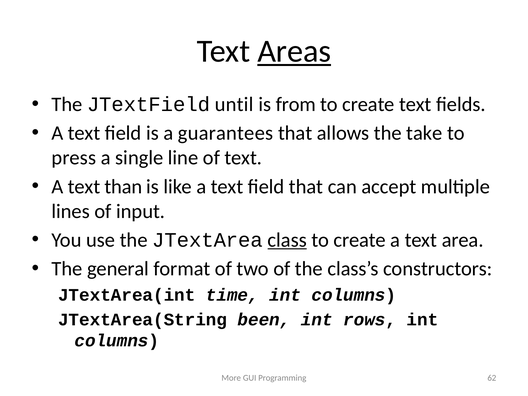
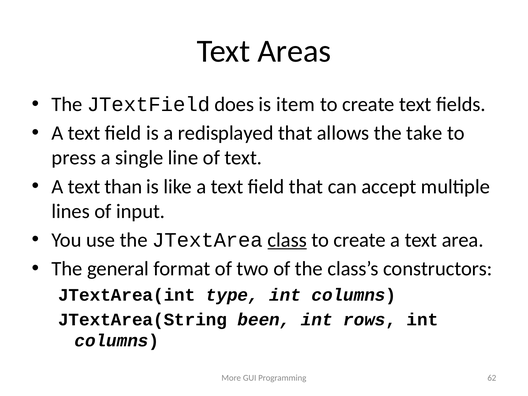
Areas underline: present -> none
until: until -> does
from: from -> item
guarantees: guarantees -> redisplayed
time: time -> type
